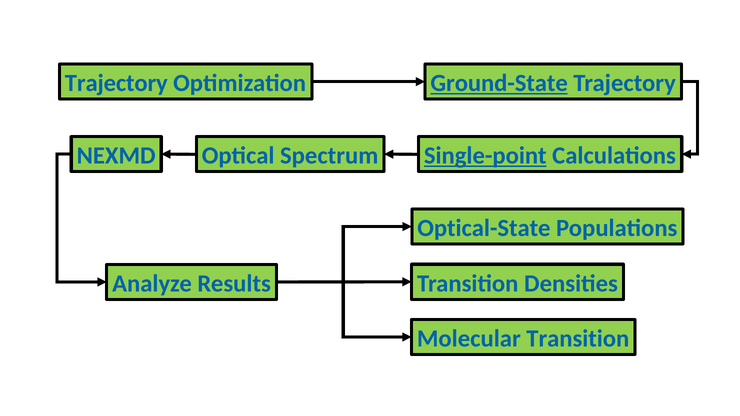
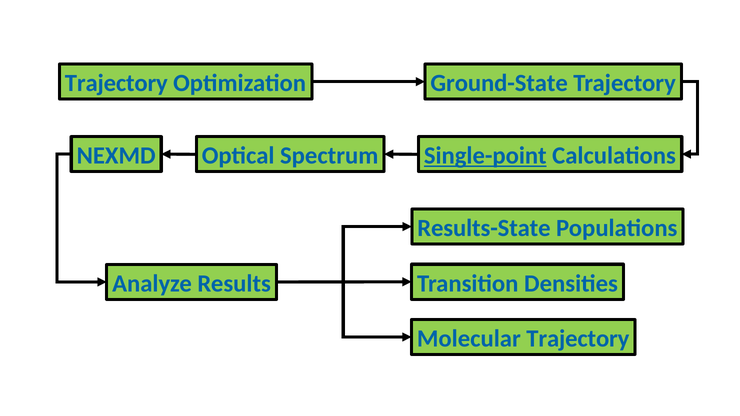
Ground-State underline: present -> none
Optical-State: Optical-State -> Results-State
Molecular Transition: Transition -> Trajectory
